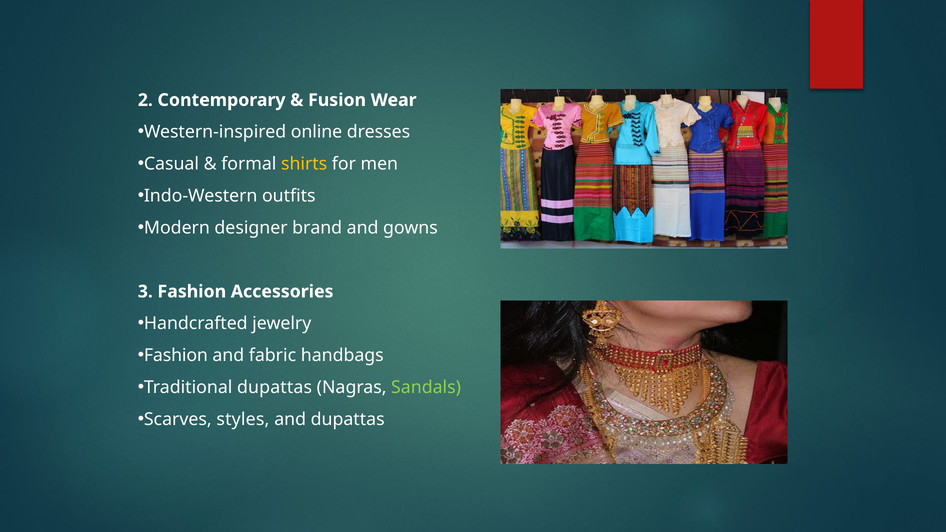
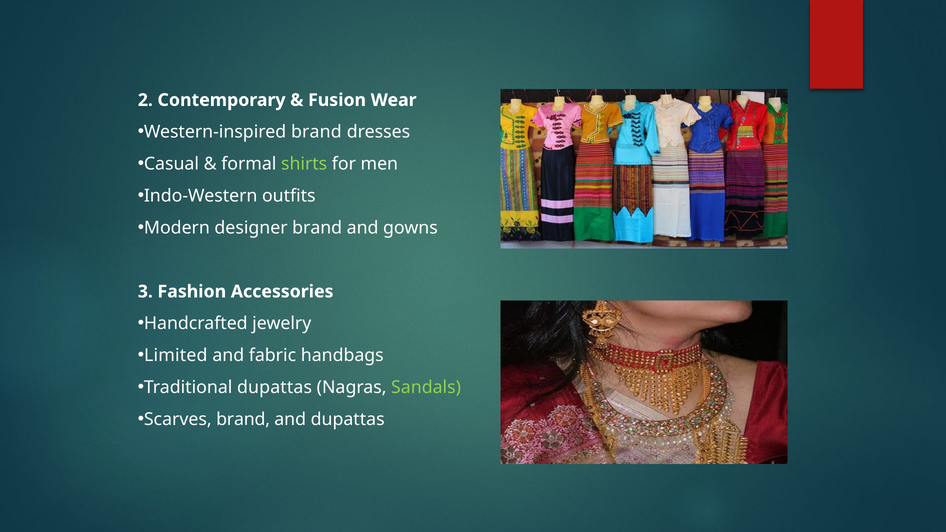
Western-inspired online: online -> brand
shirts colour: yellow -> light green
Fashion at (176, 356): Fashion -> Limited
Scarves styles: styles -> brand
